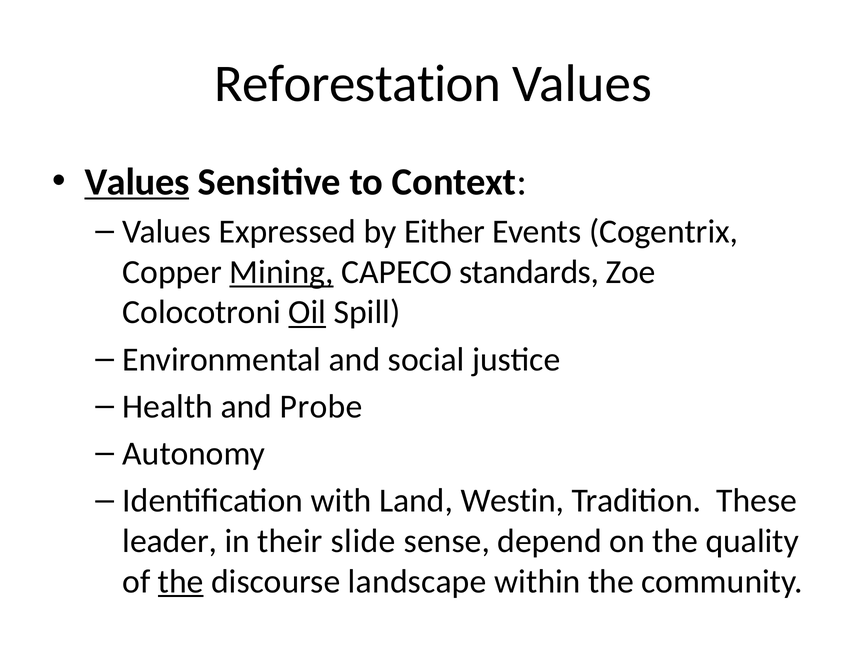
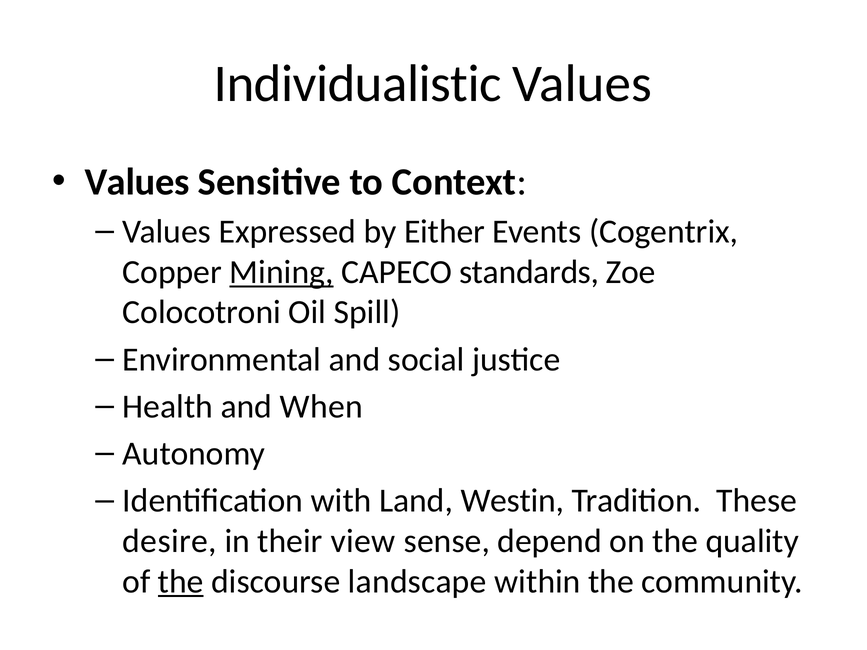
Reforestation: Reforestation -> Individualistic
Values at (137, 182) underline: present -> none
Oil underline: present -> none
Probe: Probe -> When
leader: leader -> desire
slide: slide -> view
